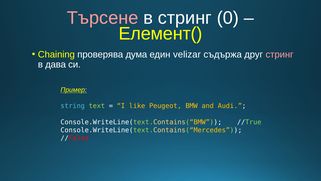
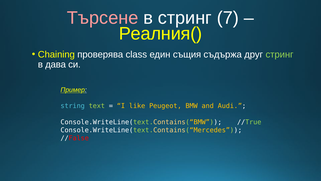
0: 0 -> 7
Елемент(: Елемент( -> Реалния(
дума: дума -> class
velizar: velizar -> същия
стринг at (280, 54) colour: pink -> light green
